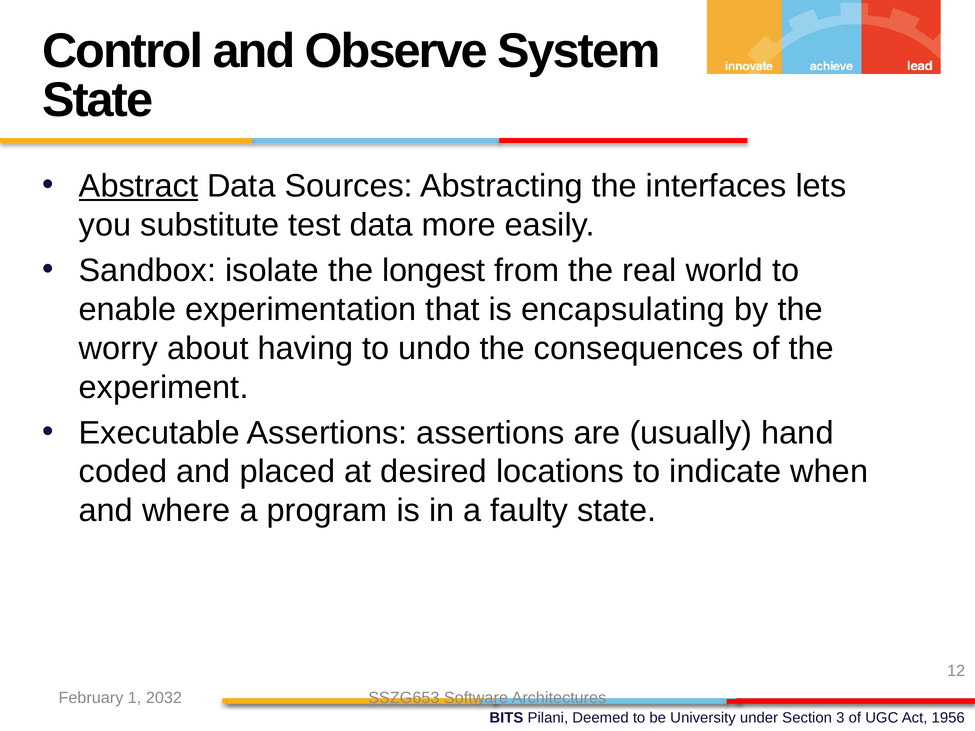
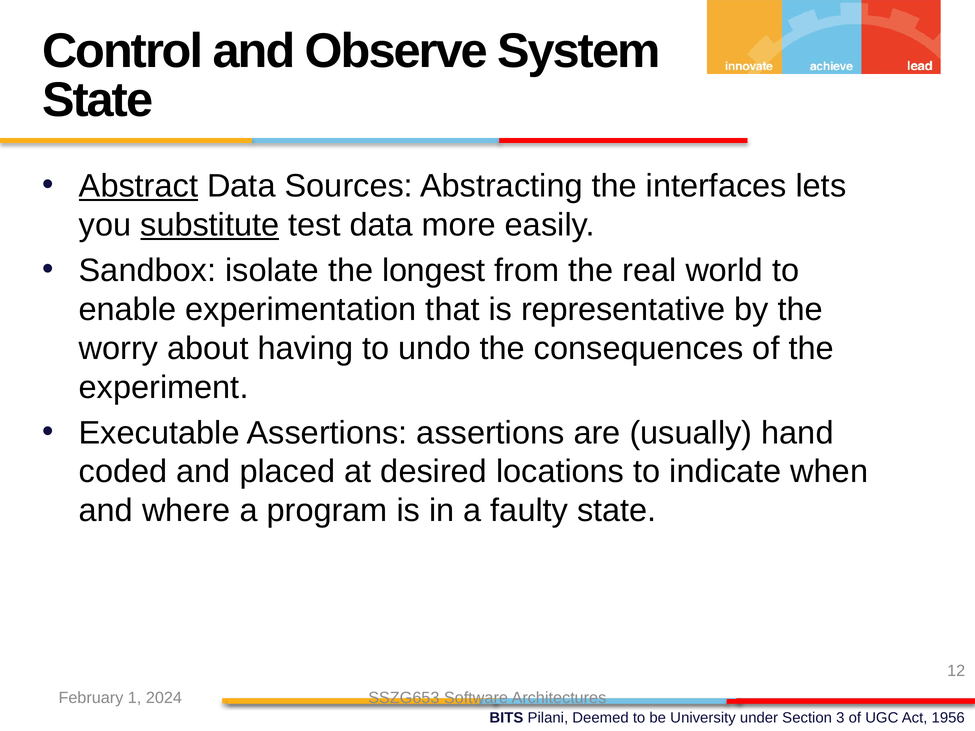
substitute underline: none -> present
encapsulating: encapsulating -> representative
2032: 2032 -> 2024
